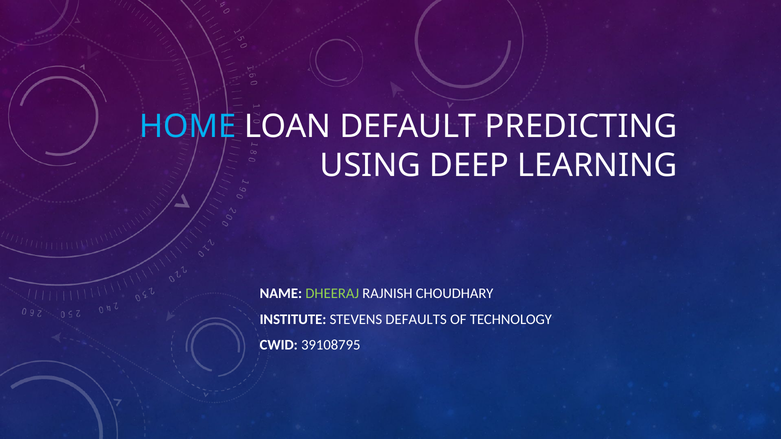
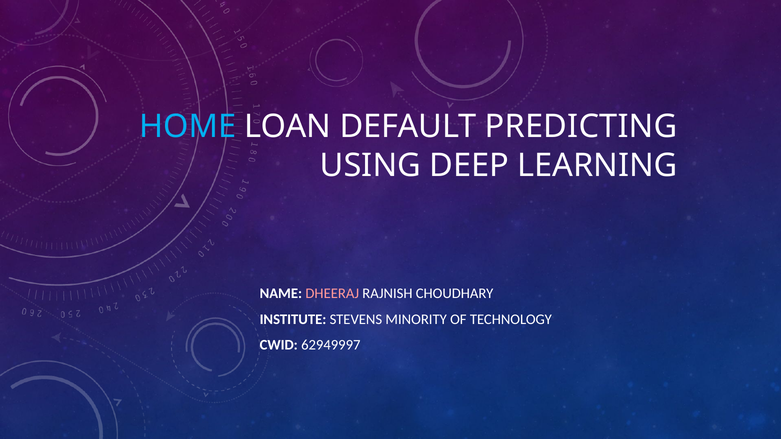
DHEERAJ colour: light green -> pink
DEFAULTS: DEFAULTS -> MINORITY
39108795: 39108795 -> 62949997
